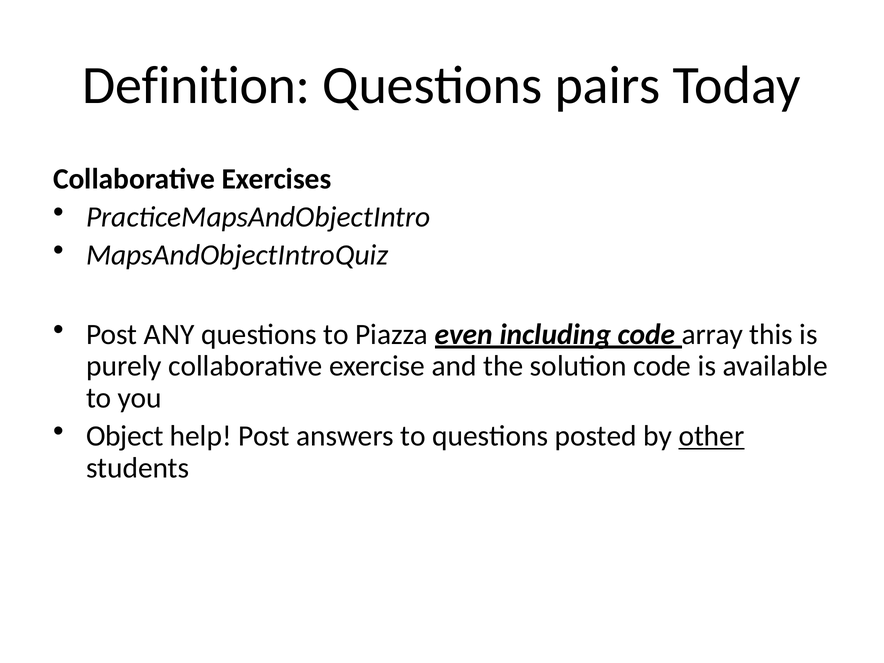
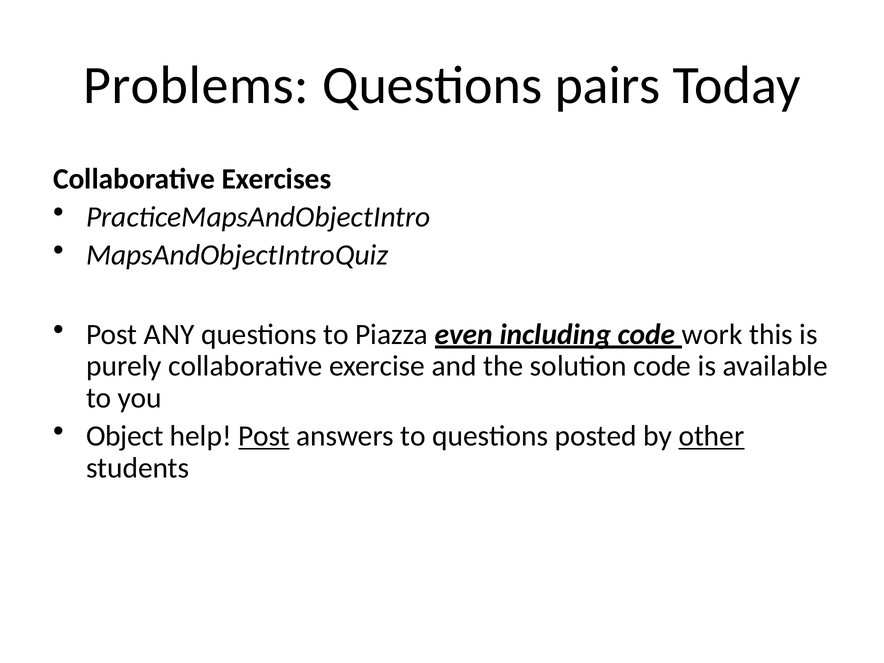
Definition: Definition -> Problems
array: array -> work
Post at (264, 436) underline: none -> present
